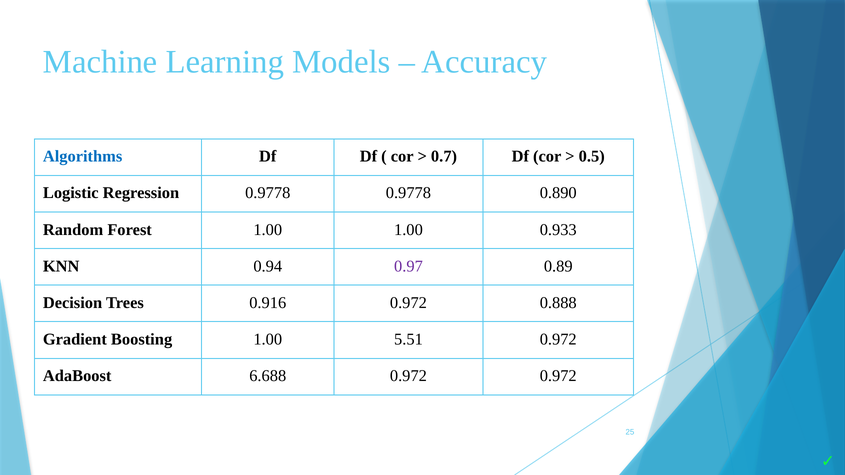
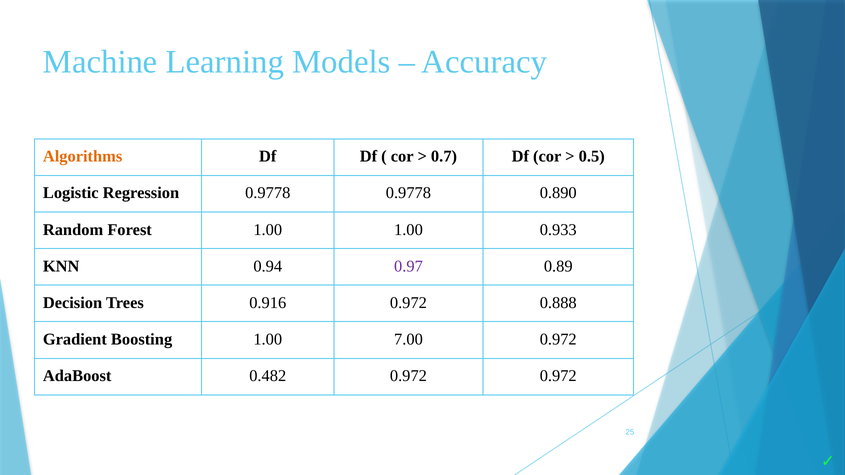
Algorithms colour: blue -> orange
5.51: 5.51 -> 7.00
6.688: 6.688 -> 0.482
